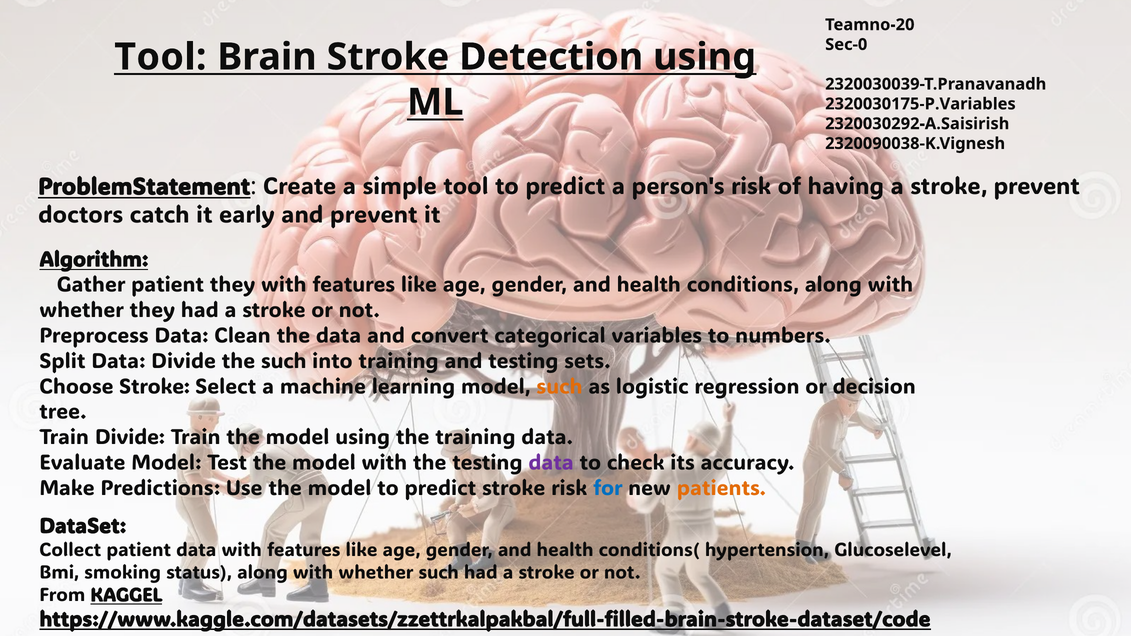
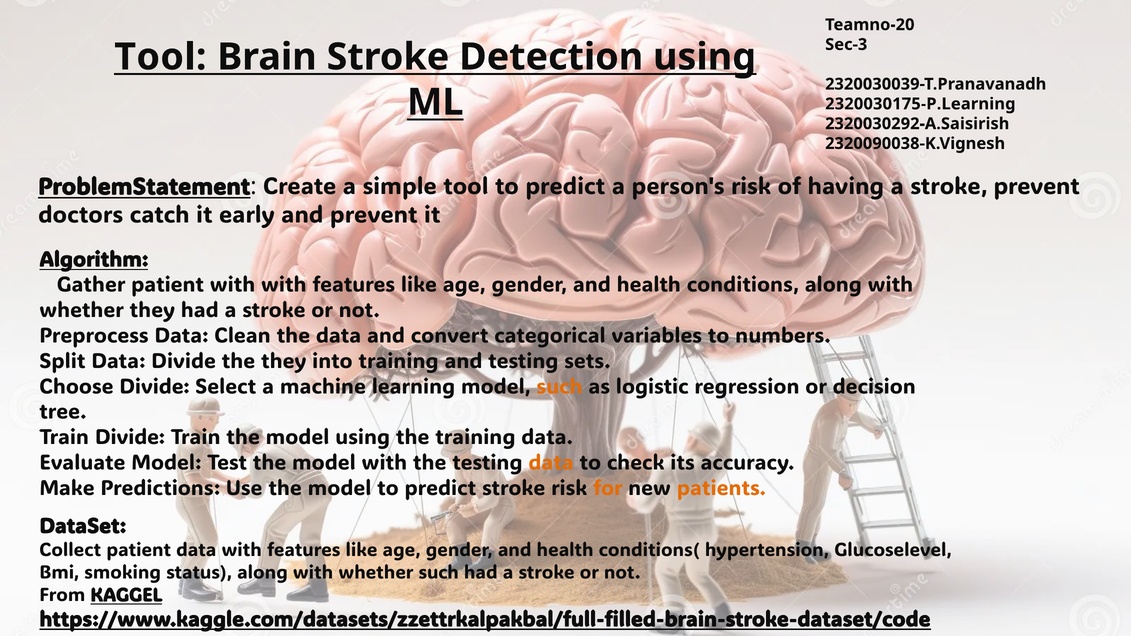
Sec-0: Sec-0 -> Sec-3
2320030175-P.Variables: 2320030175-P.Variables -> 2320030175-P.Learning
patient they: they -> with
the such: such -> they
Choose Stroke: Stroke -> Divide
data at (551, 463) colour: purple -> orange
for colour: blue -> orange
